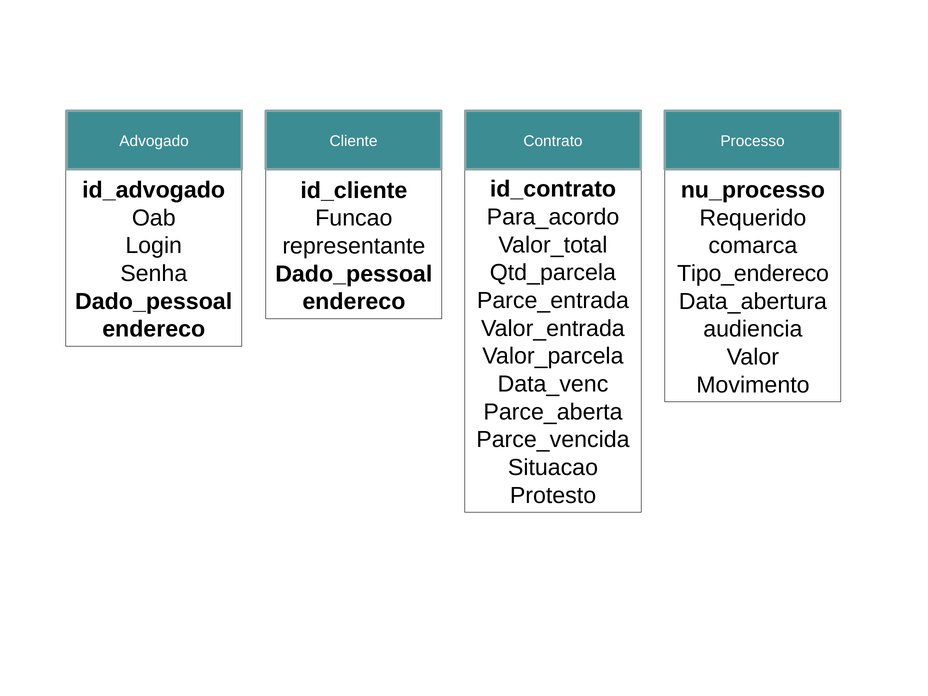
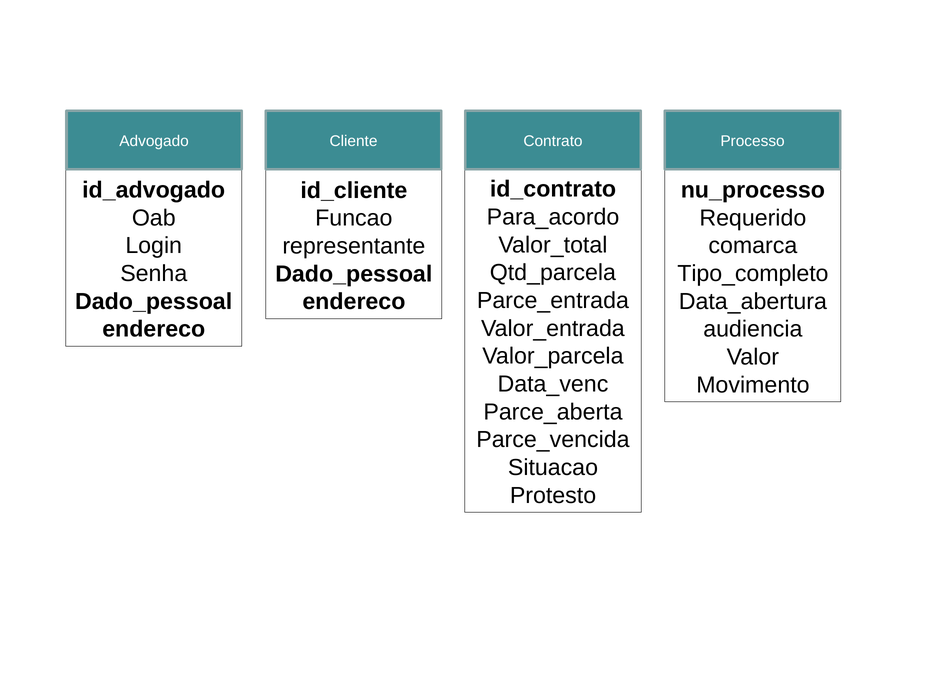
Tipo_endereco: Tipo_endereco -> Tipo_completo
